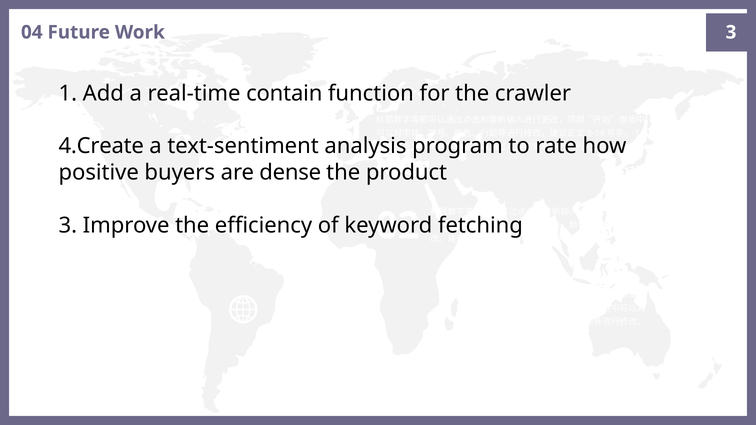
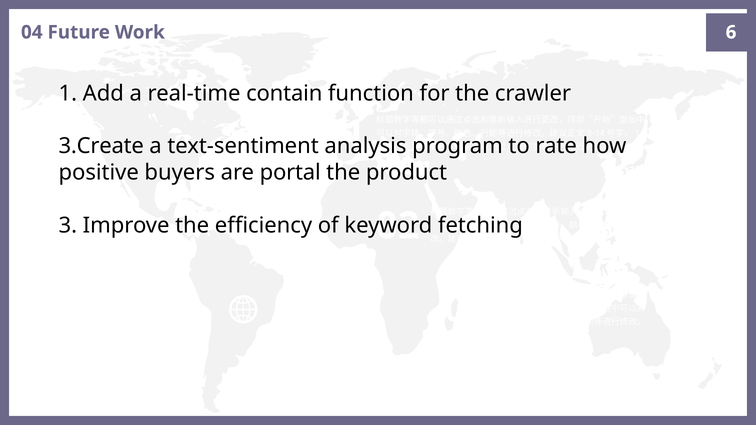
Work 3: 3 -> 6
4.Create: 4.Create -> 3.Create
dense: dense -> portal
